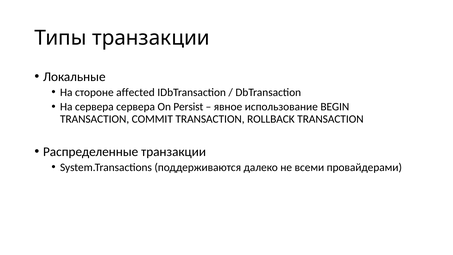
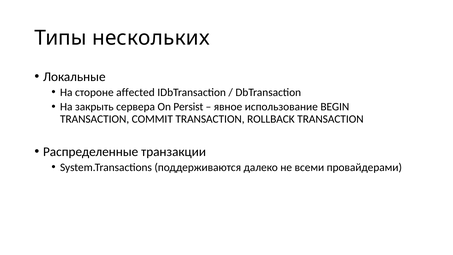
Типы транзакции: транзакции -> нескольких
На сервера: сервера -> закрыть
